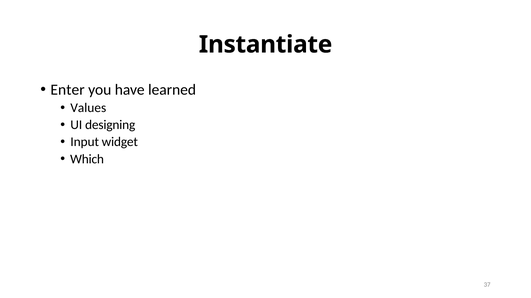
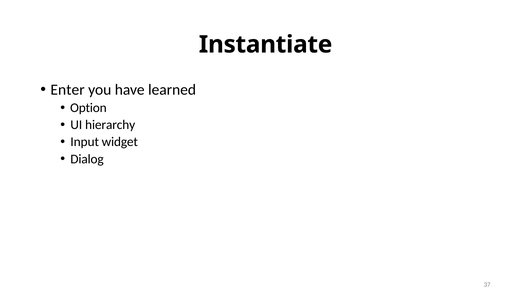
Values: Values -> Option
designing: designing -> hierarchy
Which: Which -> Dialog
